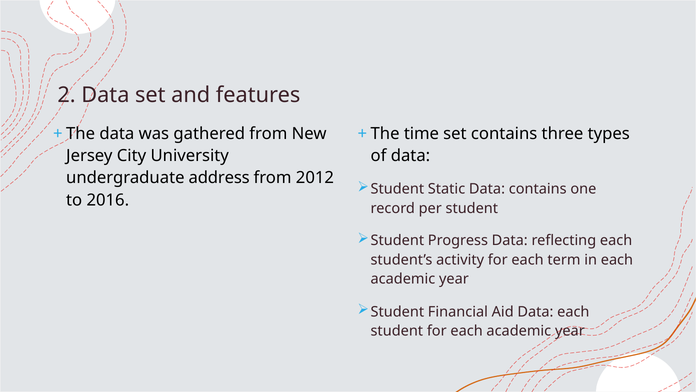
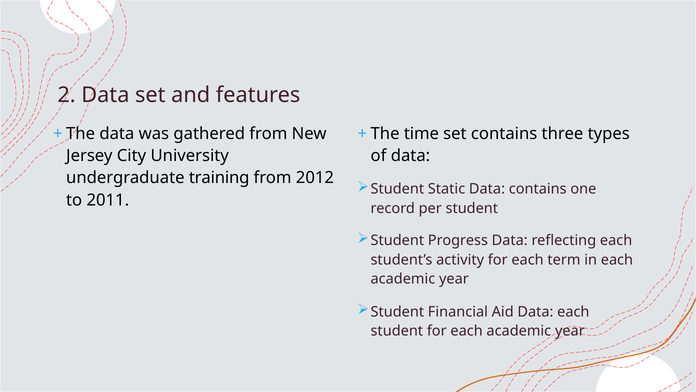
address: address -> training
2016: 2016 -> 2011
